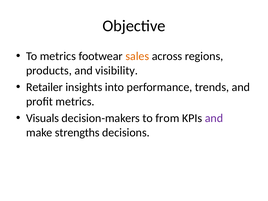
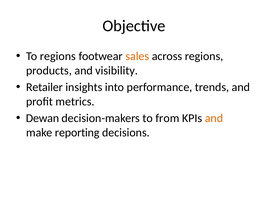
To metrics: metrics -> regions
Visuals: Visuals -> Dewan
and at (214, 118) colour: purple -> orange
strengths: strengths -> reporting
